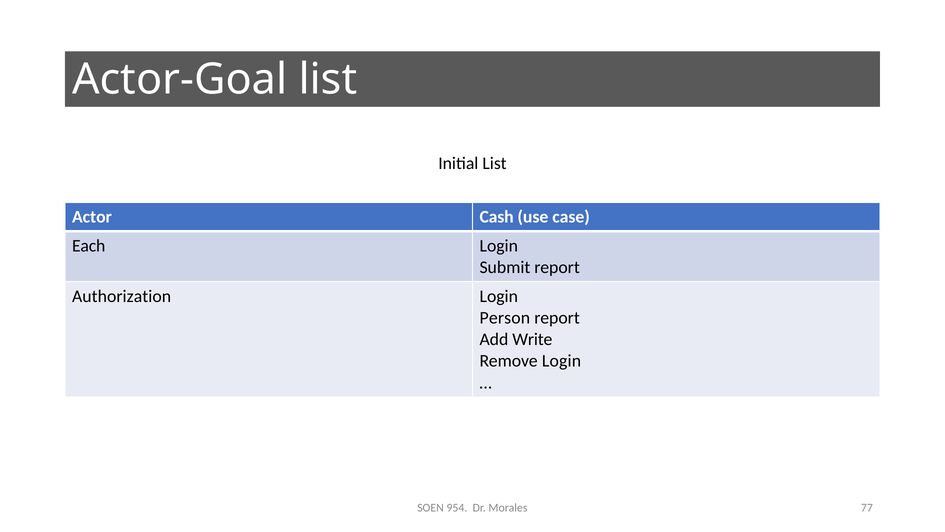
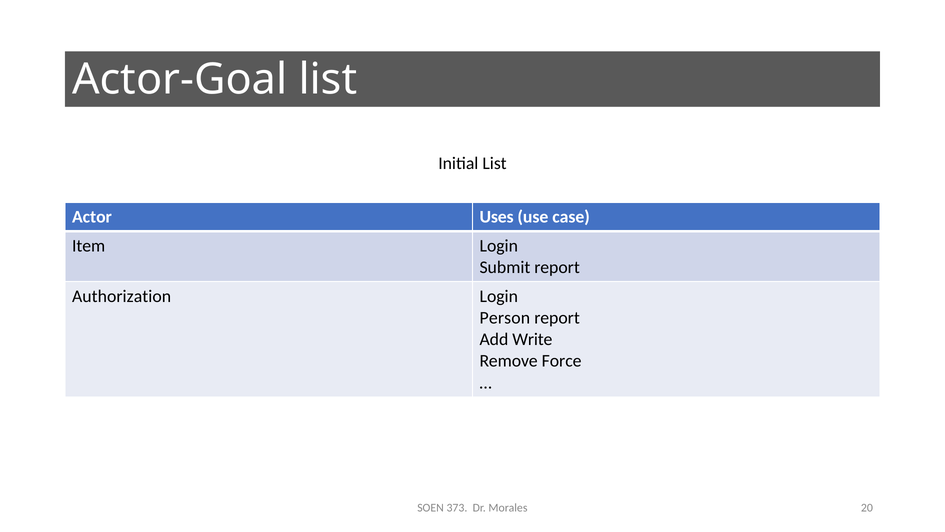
Cash: Cash -> Uses
Each: Each -> Item
Remove Login: Login -> Force
954: 954 -> 373
77: 77 -> 20
